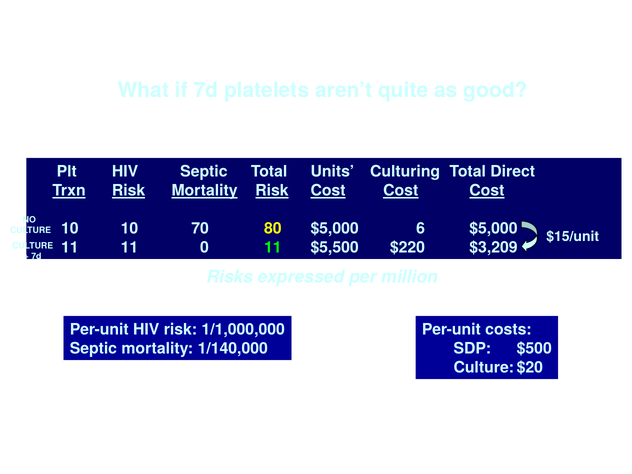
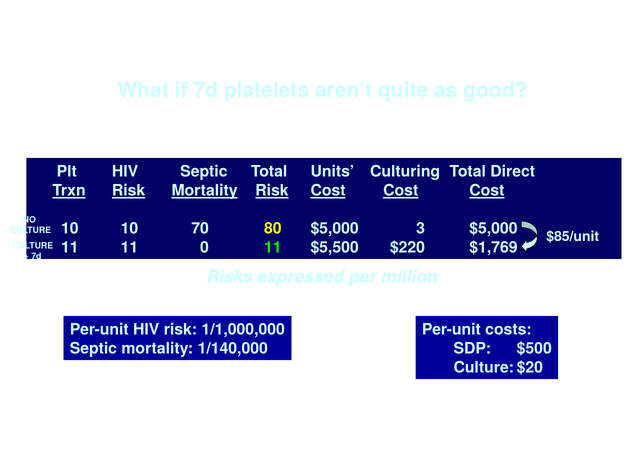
6: 6 -> 3
$15/unit: $15/unit -> $85/unit
$3,209: $3,209 -> $1,769
